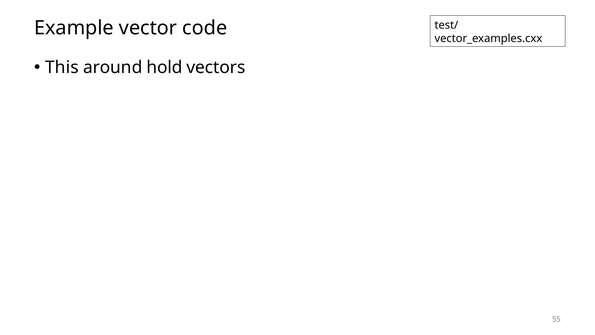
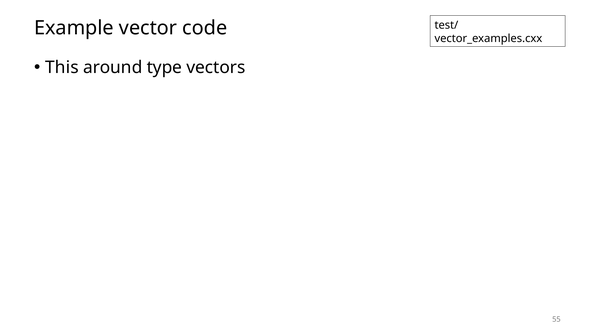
hold: hold -> type
